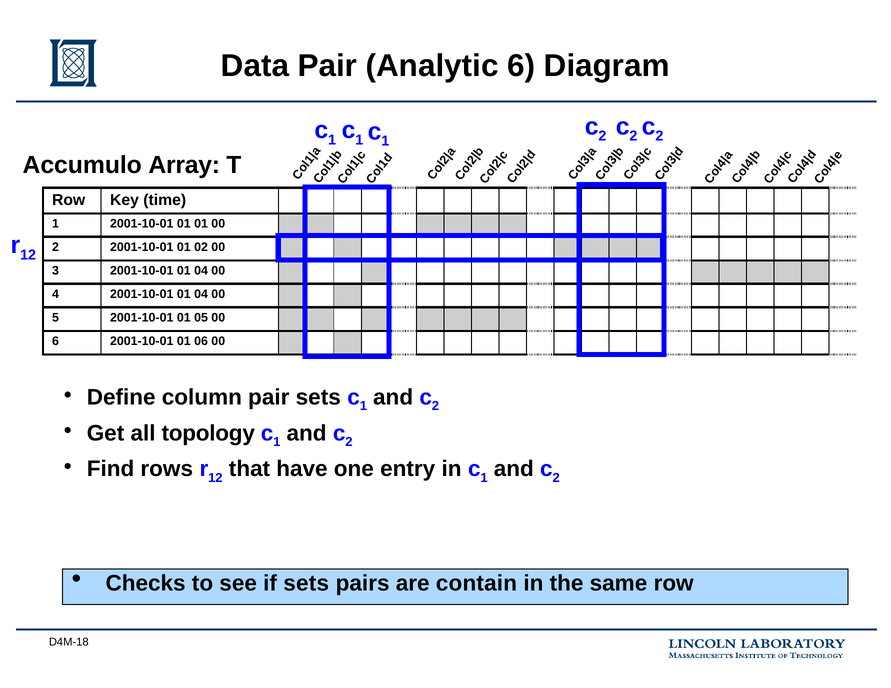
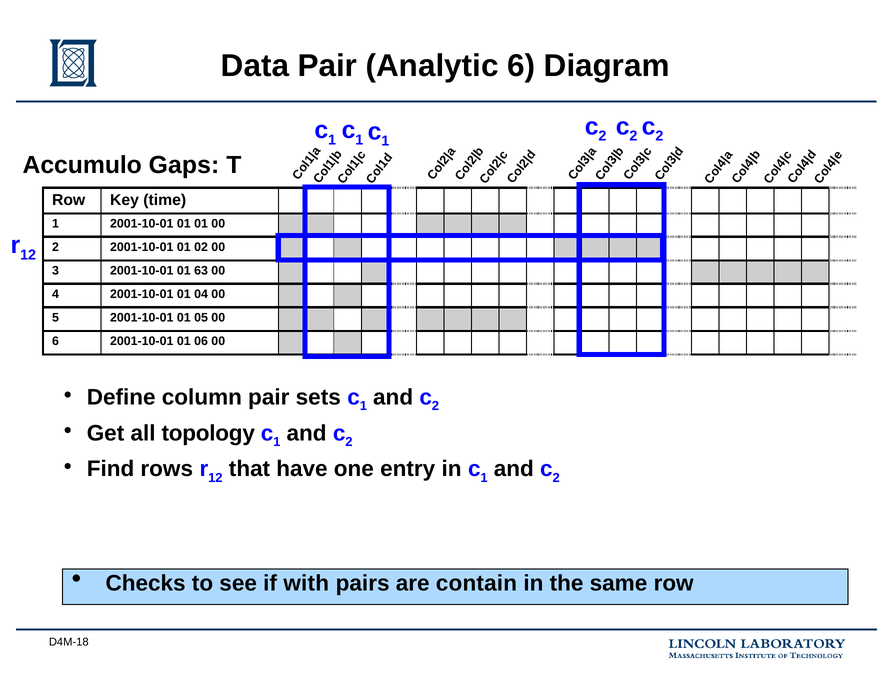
Array: Array -> Gaps
3 2001-10-01 01 04: 04 -> 63
if sets: sets -> with
